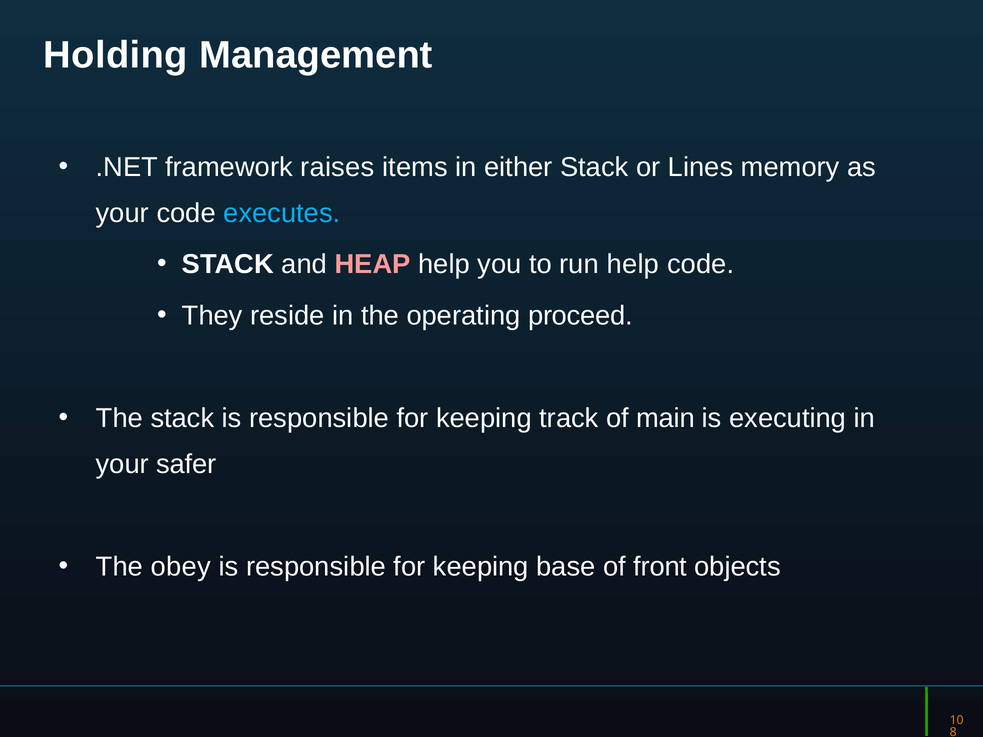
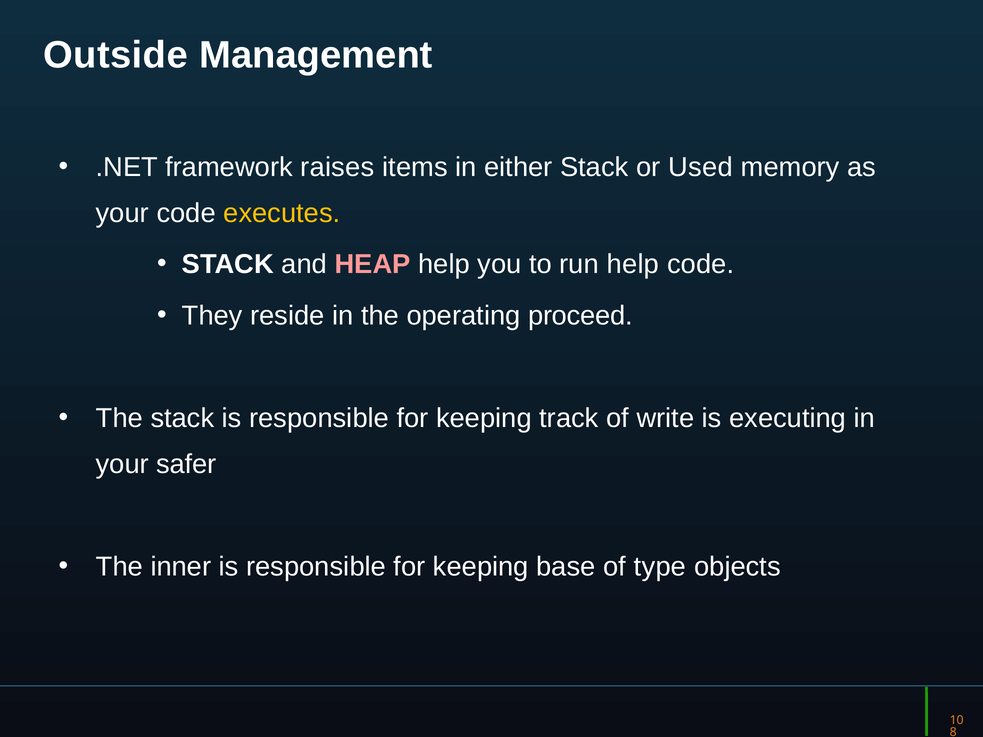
Holding: Holding -> Outside
Lines: Lines -> Used
executes colour: light blue -> yellow
main: main -> write
obey: obey -> inner
front: front -> type
